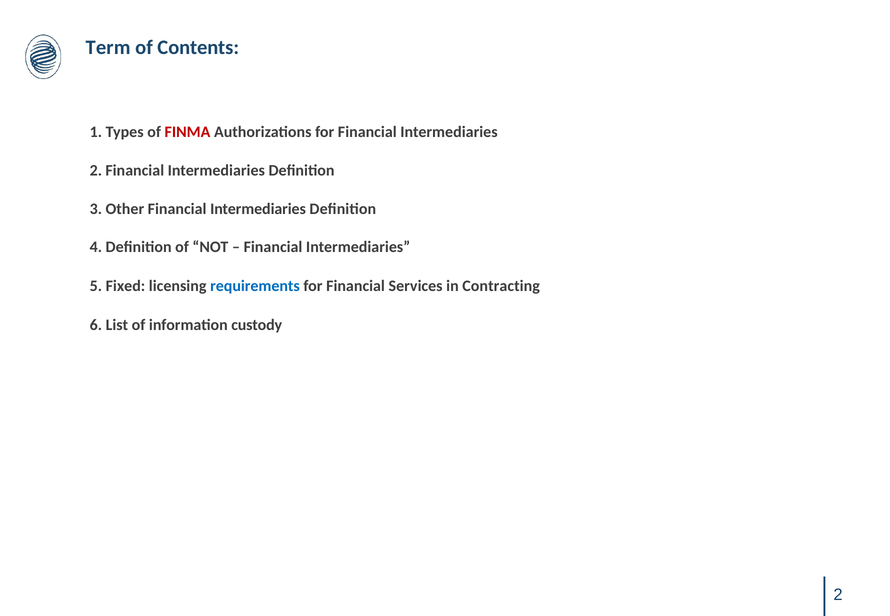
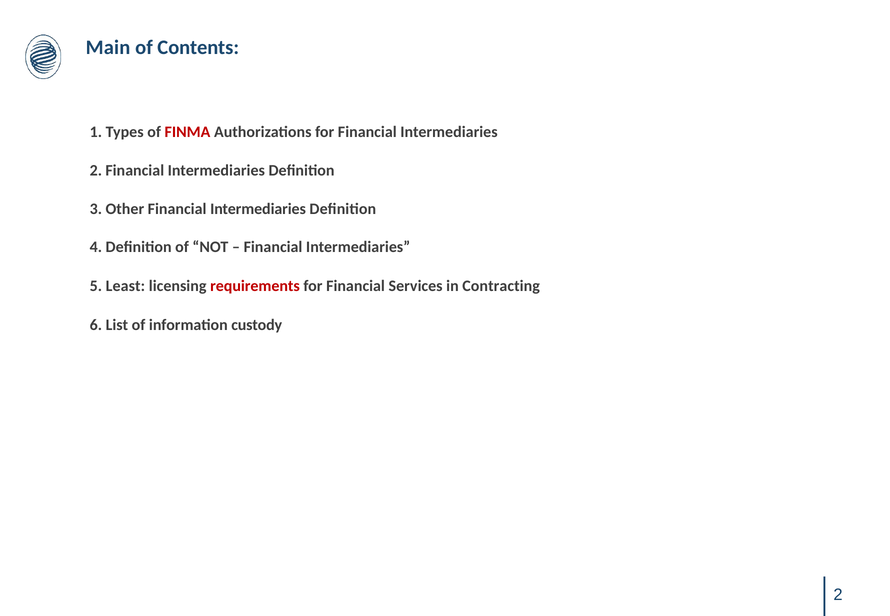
Term: Term -> Main
Fixed: Fixed -> Least
requirements colour: blue -> red
